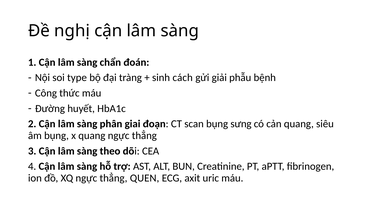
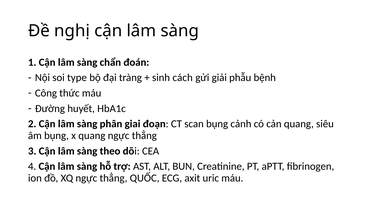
sưng: sưng -> cảnh
QUEN: QUEN -> QUỐC
